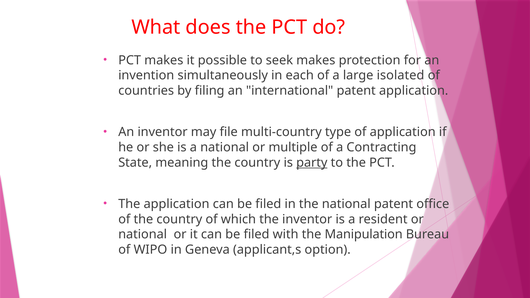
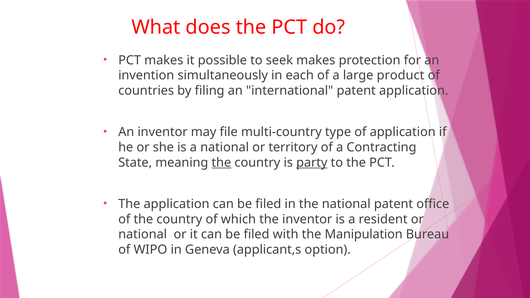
isolated: isolated -> product
multiple: multiple -> territory
the at (221, 163) underline: none -> present
